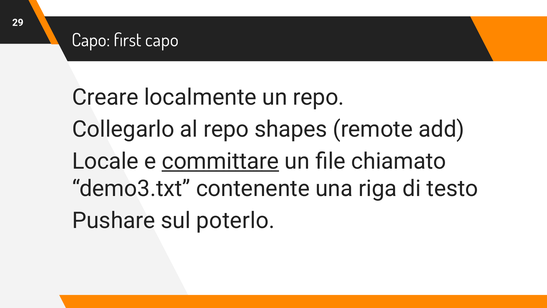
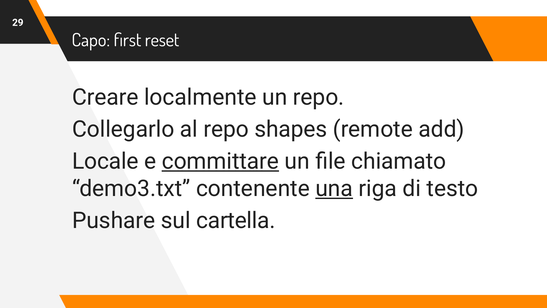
first capo: capo -> reset
una underline: none -> present
poterlo: poterlo -> cartella
